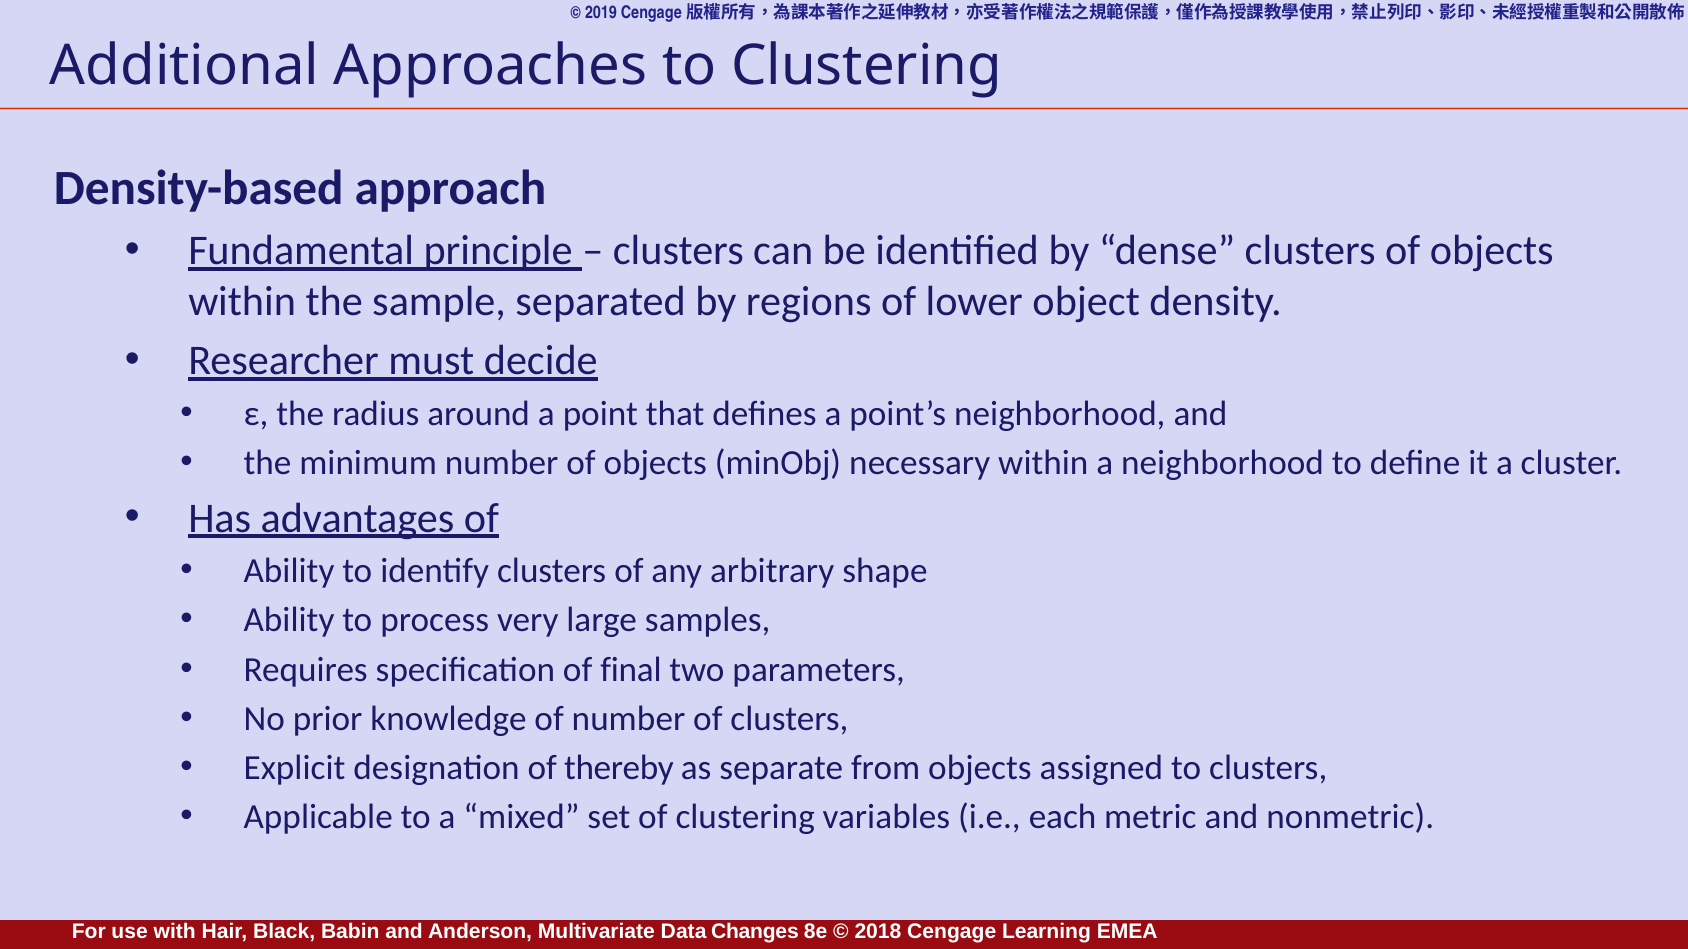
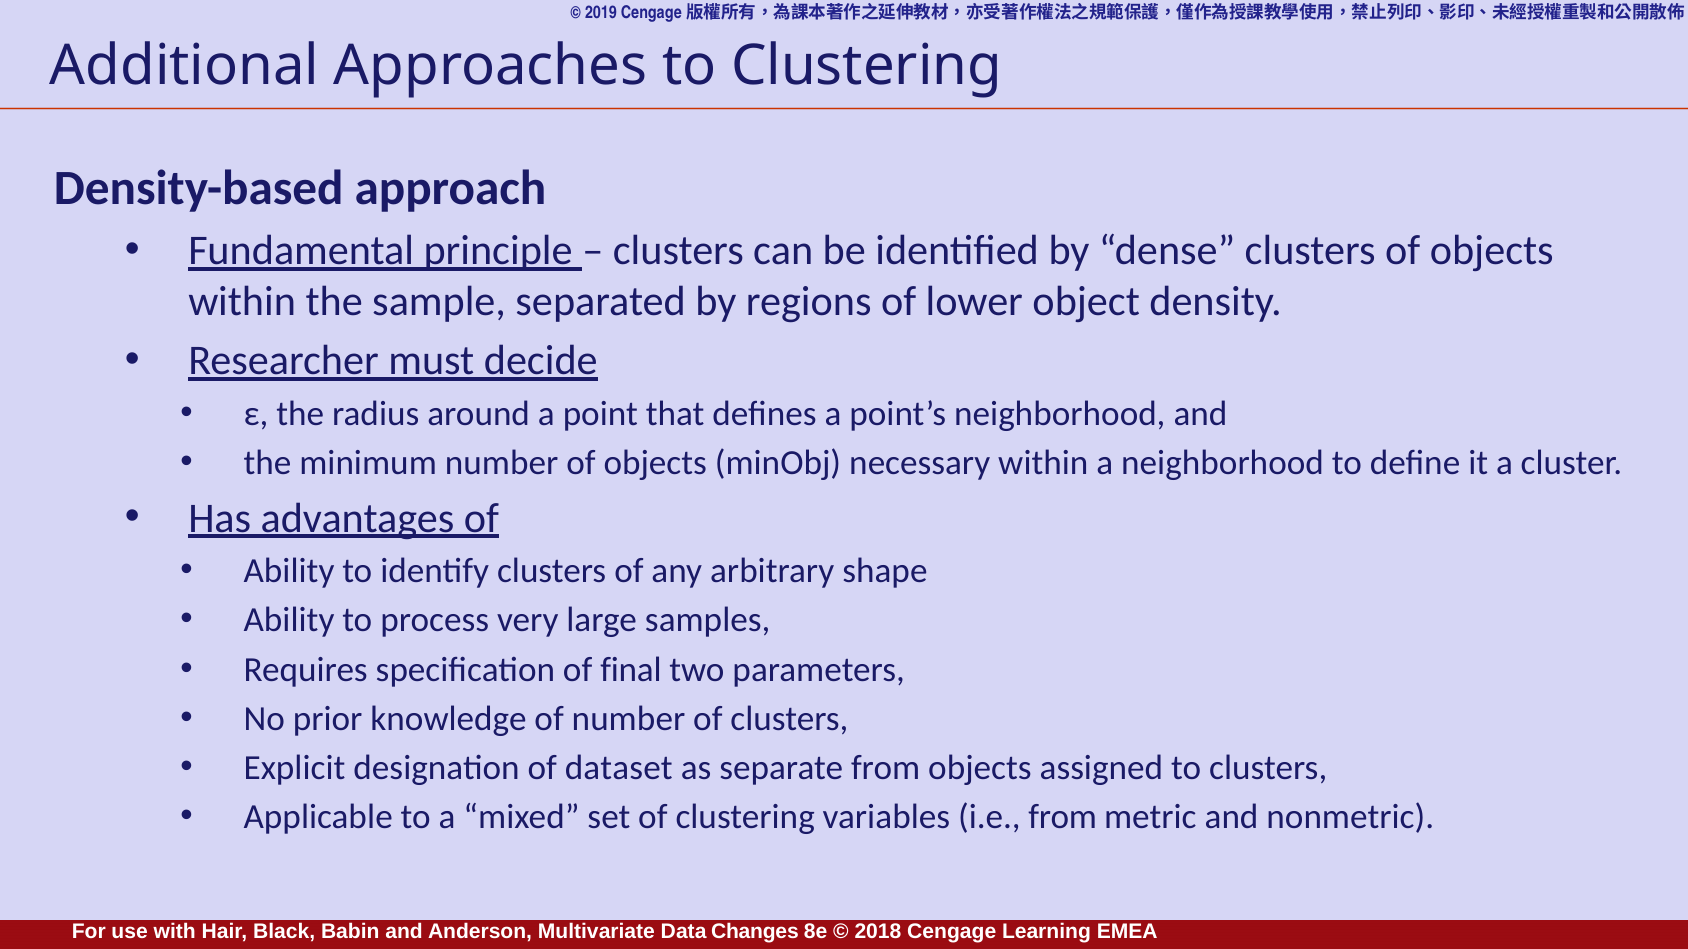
thereby: thereby -> dataset
i.e each: each -> from
